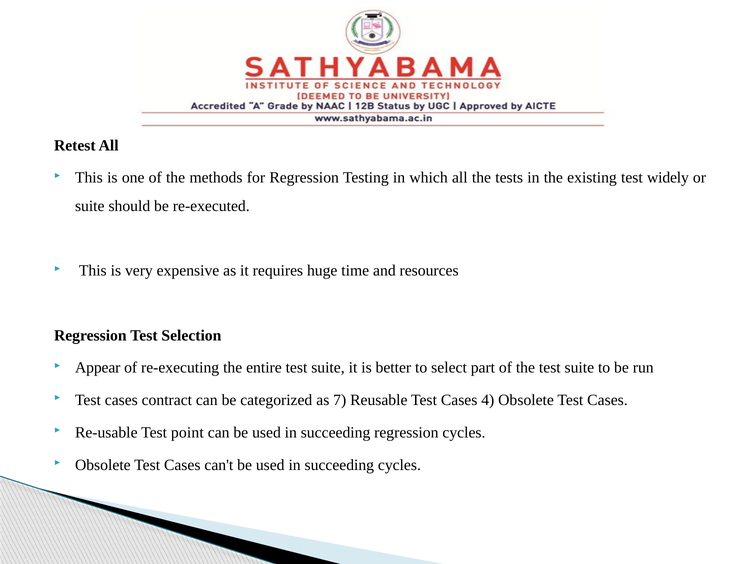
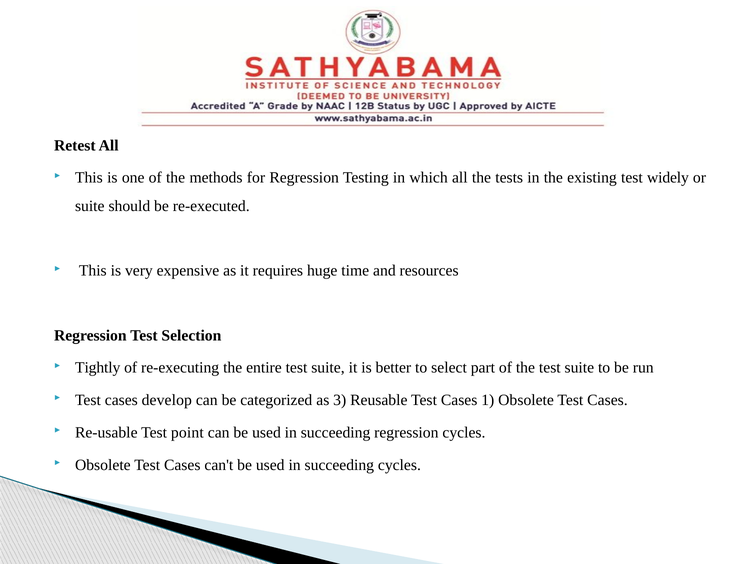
Appear: Appear -> Tightly
contract: contract -> develop
7: 7 -> 3
4: 4 -> 1
